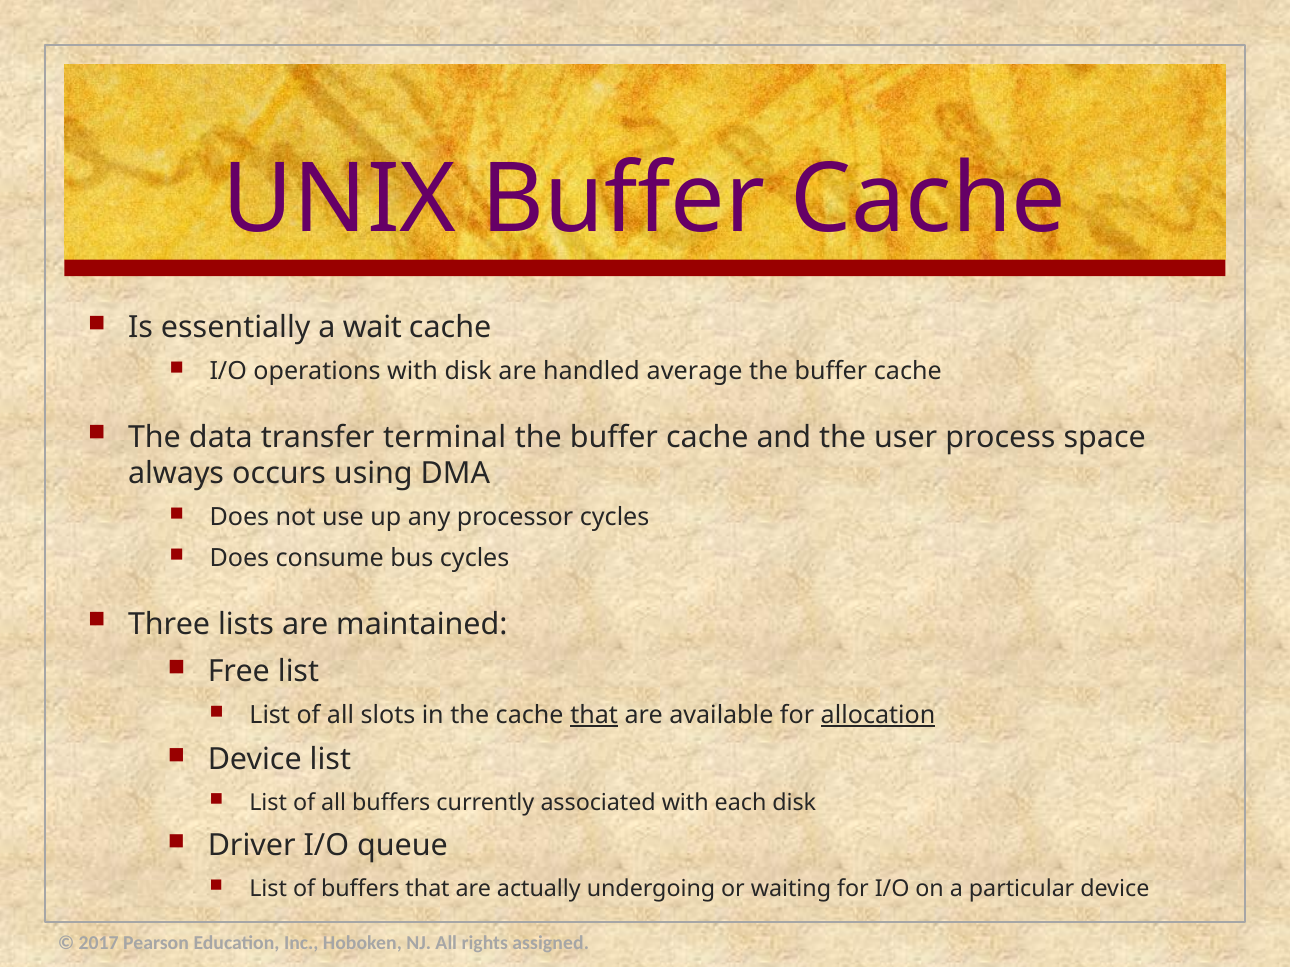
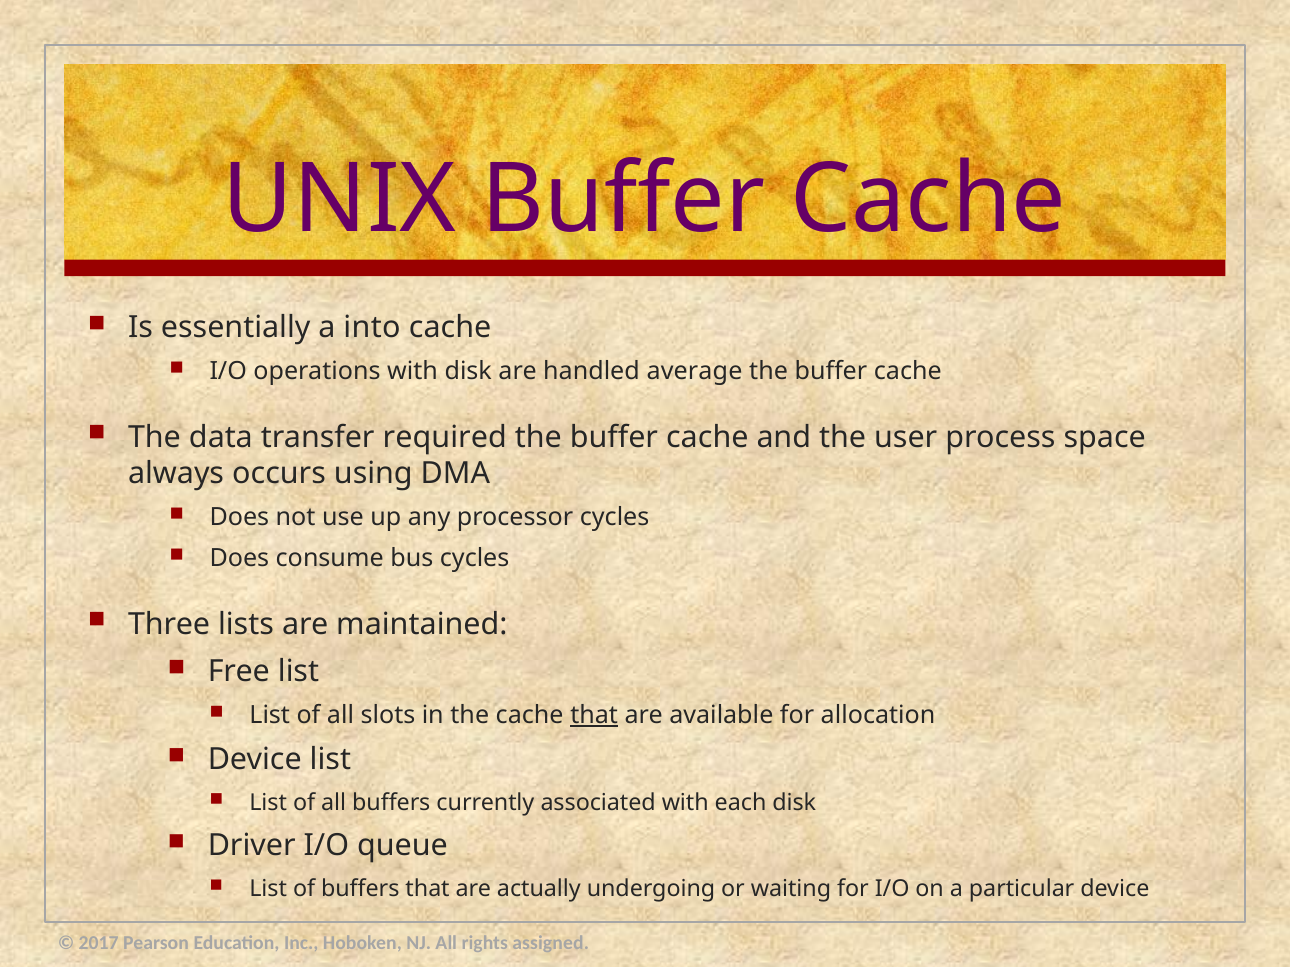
wait: wait -> into
terminal: terminal -> required
allocation underline: present -> none
